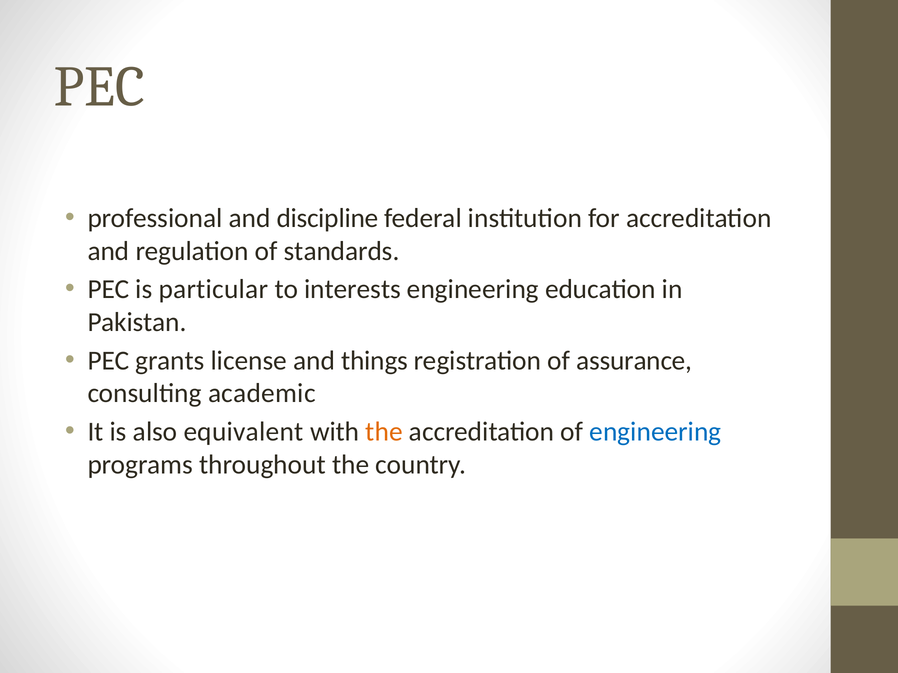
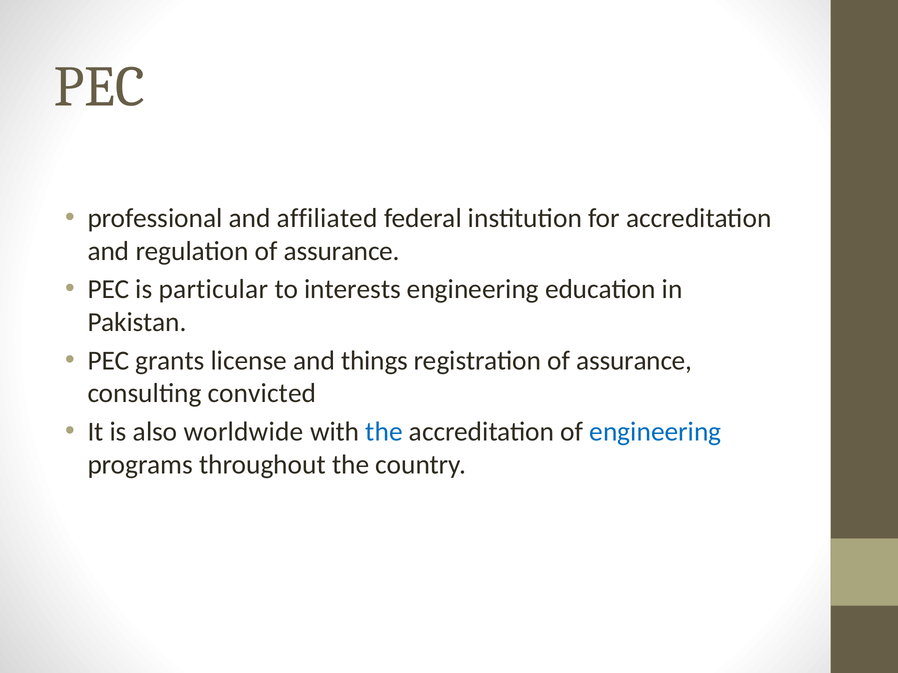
discipline: discipline -> affiliated
regulation of standards: standards -> assurance
academic: academic -> convicted
equivalent: equivalent -> worldwide
the at (384, 432) colour: orange -> blue
